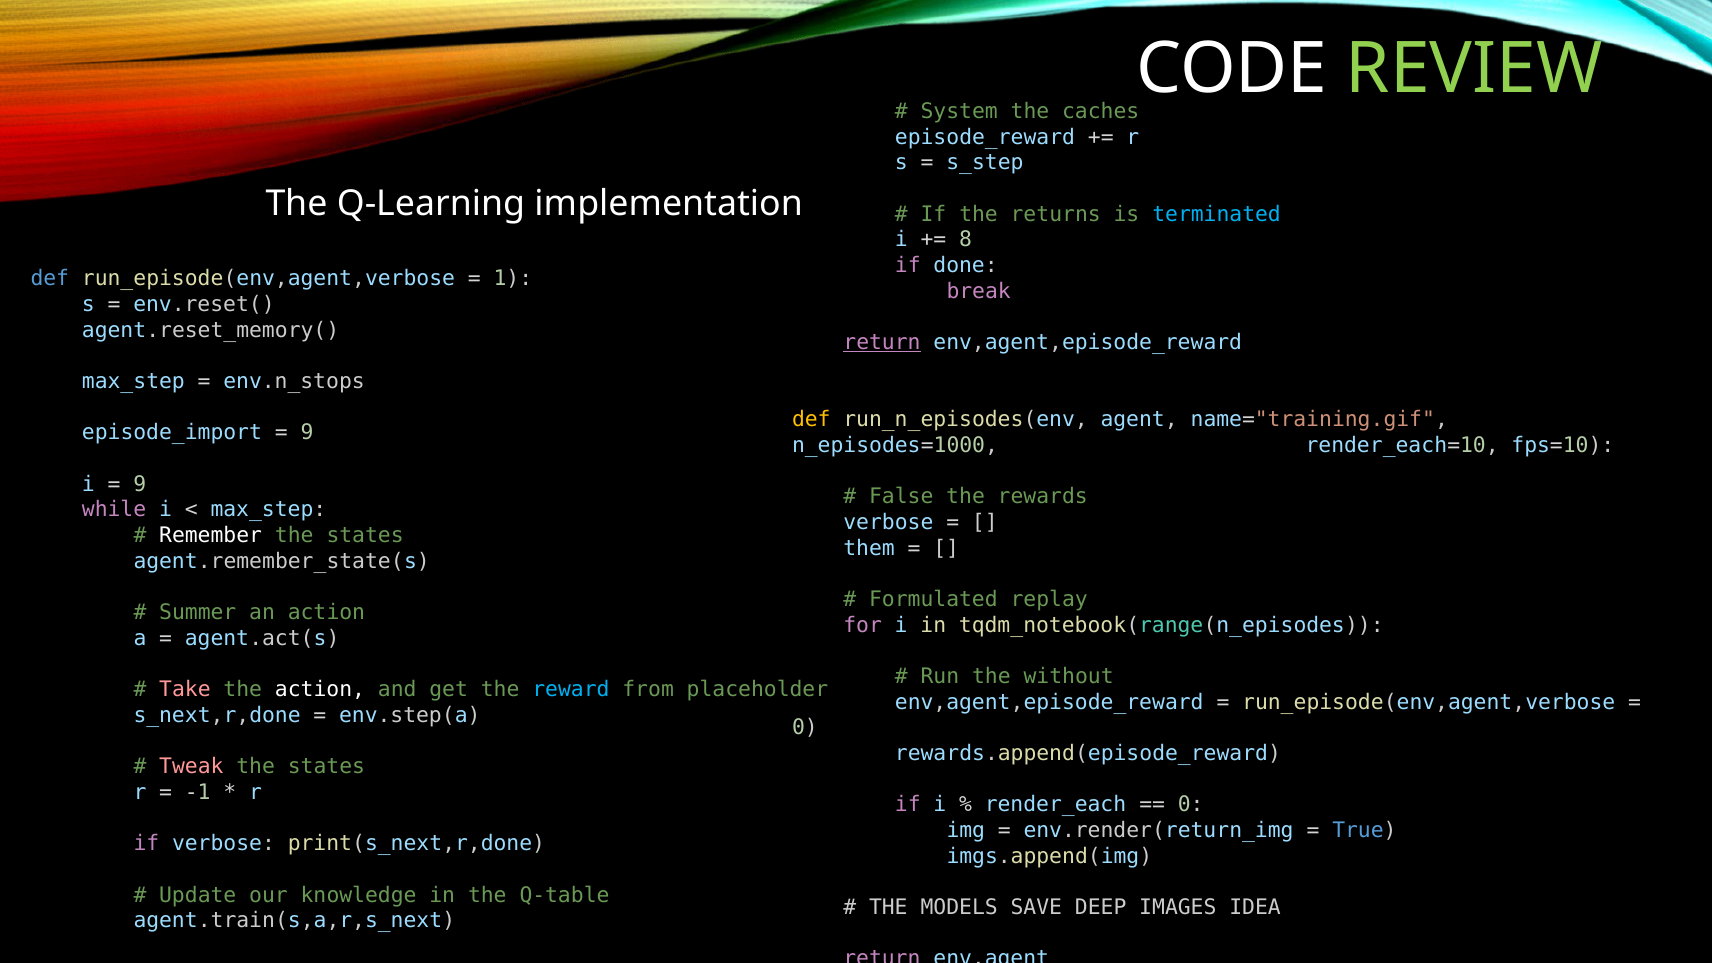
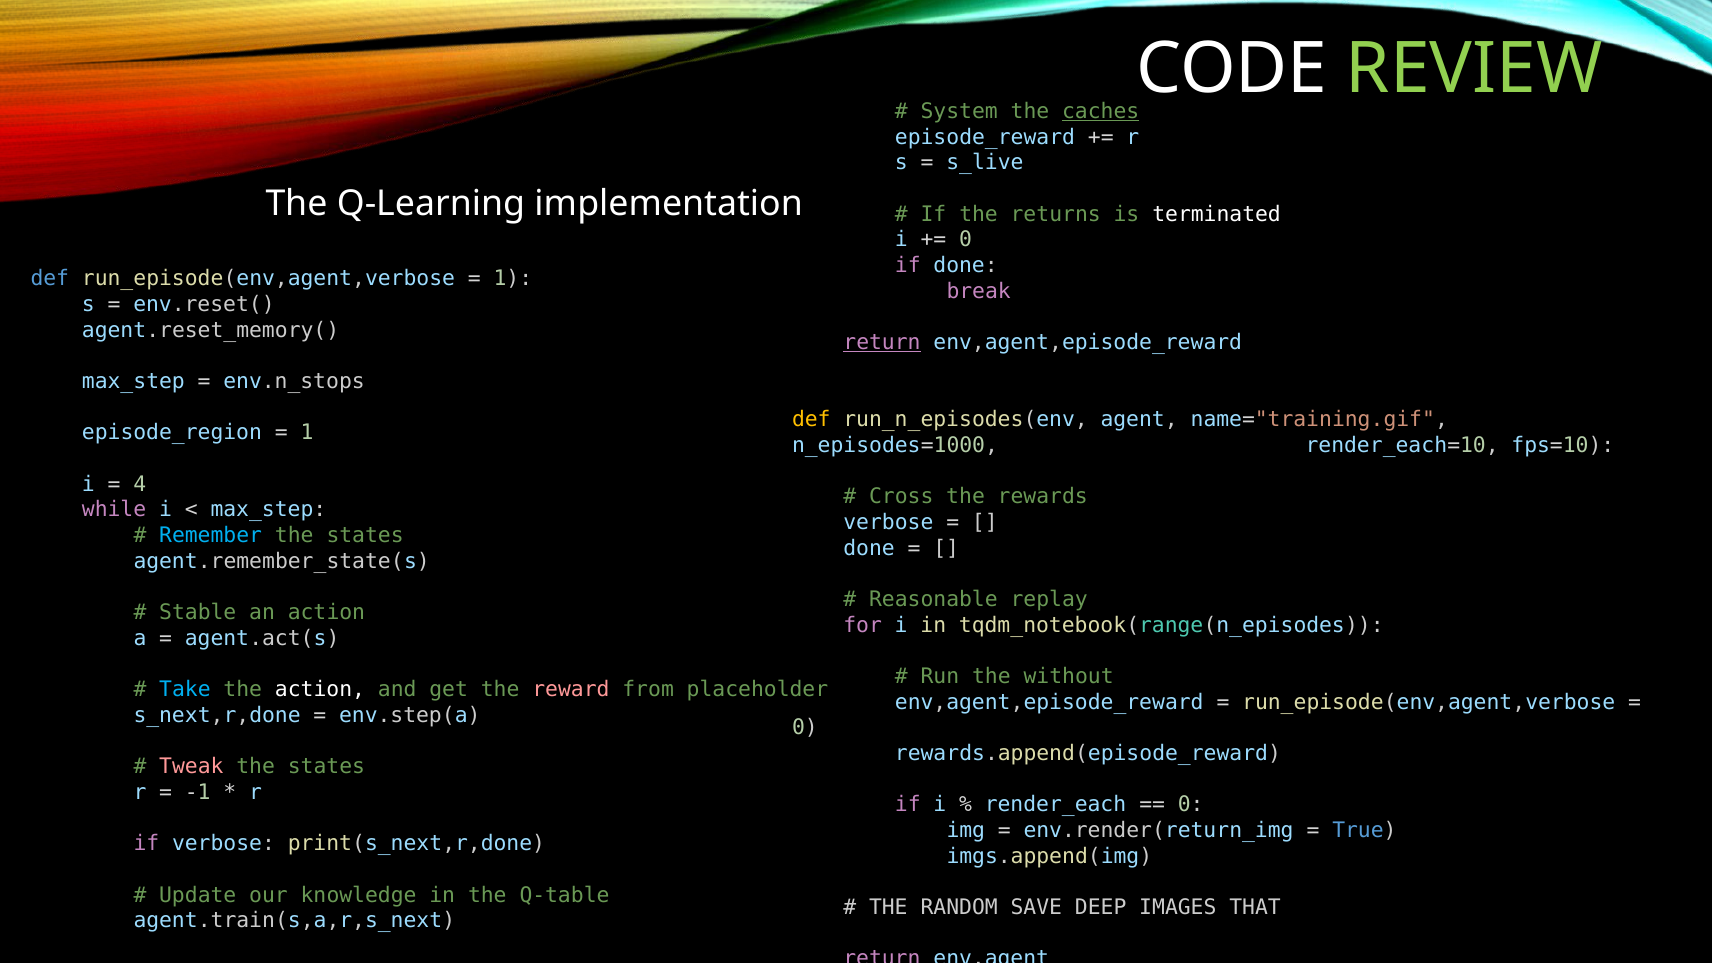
caches underline: none -> present
s_step: s_step -> s_live
terminated colour: light blue -> white
8 at (966, 240): 8 -> 0
episode_import: episode_import -> episode_region
9 at (307, 433): 9 -> 1
9 at (140, 484): 9 -> 4
False: False -> Cross
Remember colour: white -> light blue
them at (869, 548): them -> done
Formulated: Formulated -> Reasonable
Summer: Summer -> Stable
Take colour: pink -> light blue
reward colour: light blue -> pink
MODELS: MODELS -> RANDOM
IDEA: IDEA -> THAT
